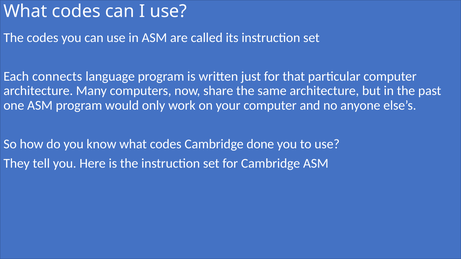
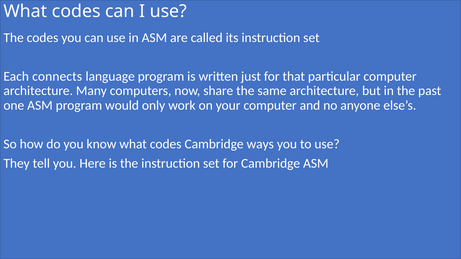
done: done -> ways
